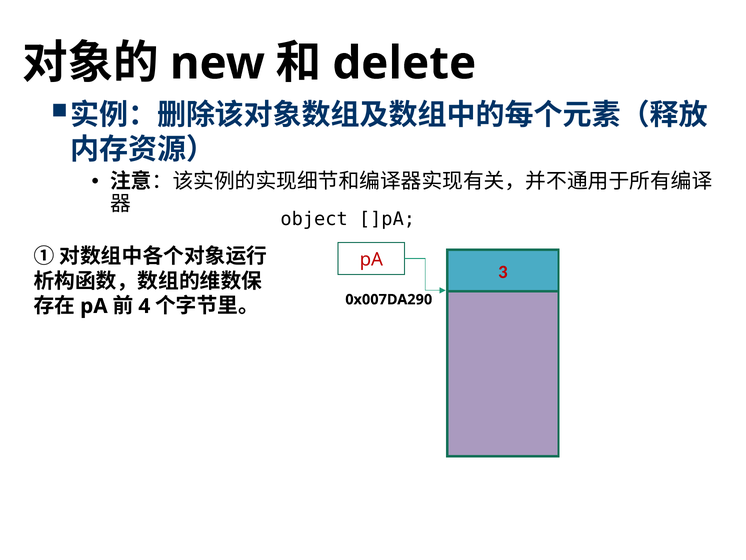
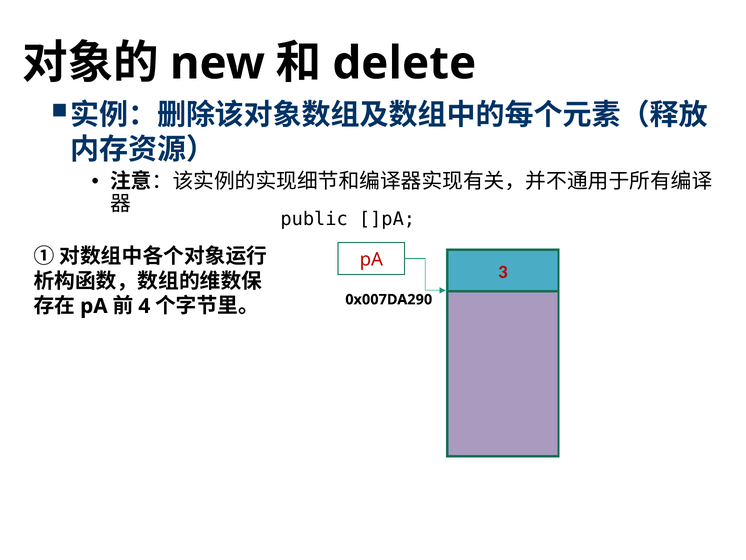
object: object -> public
